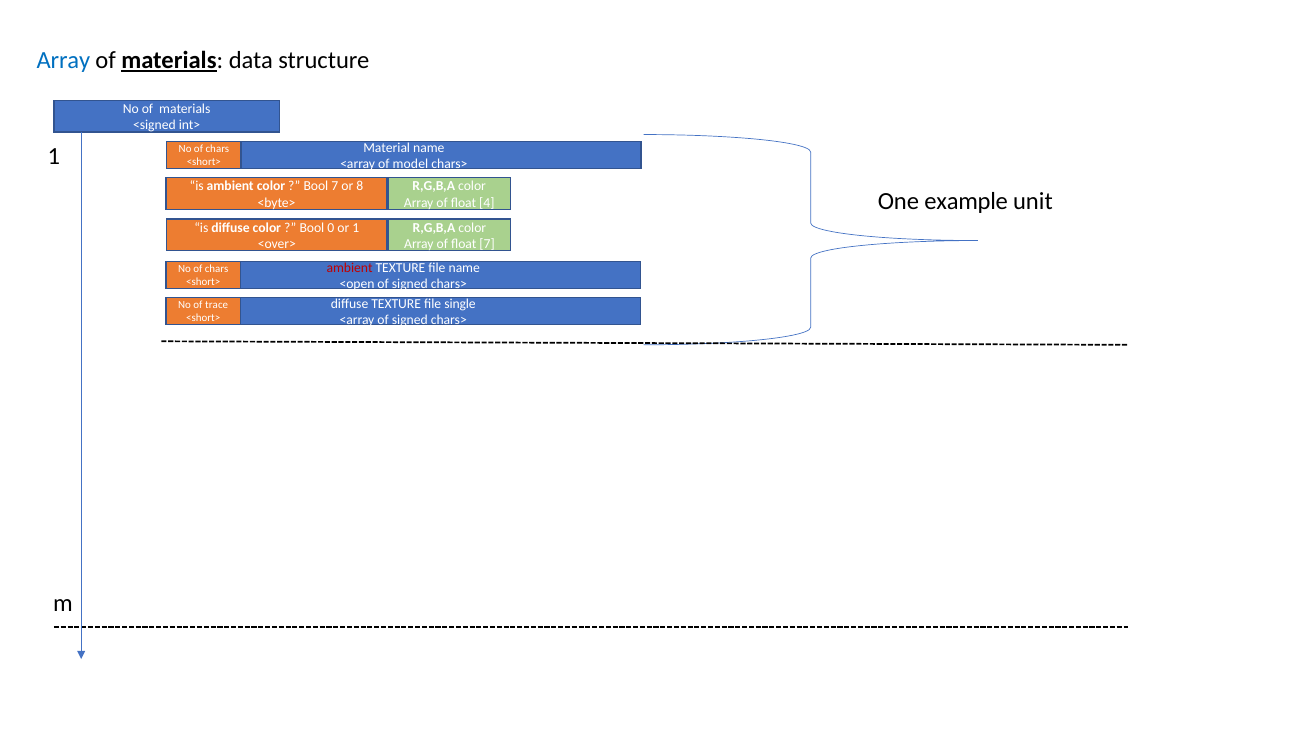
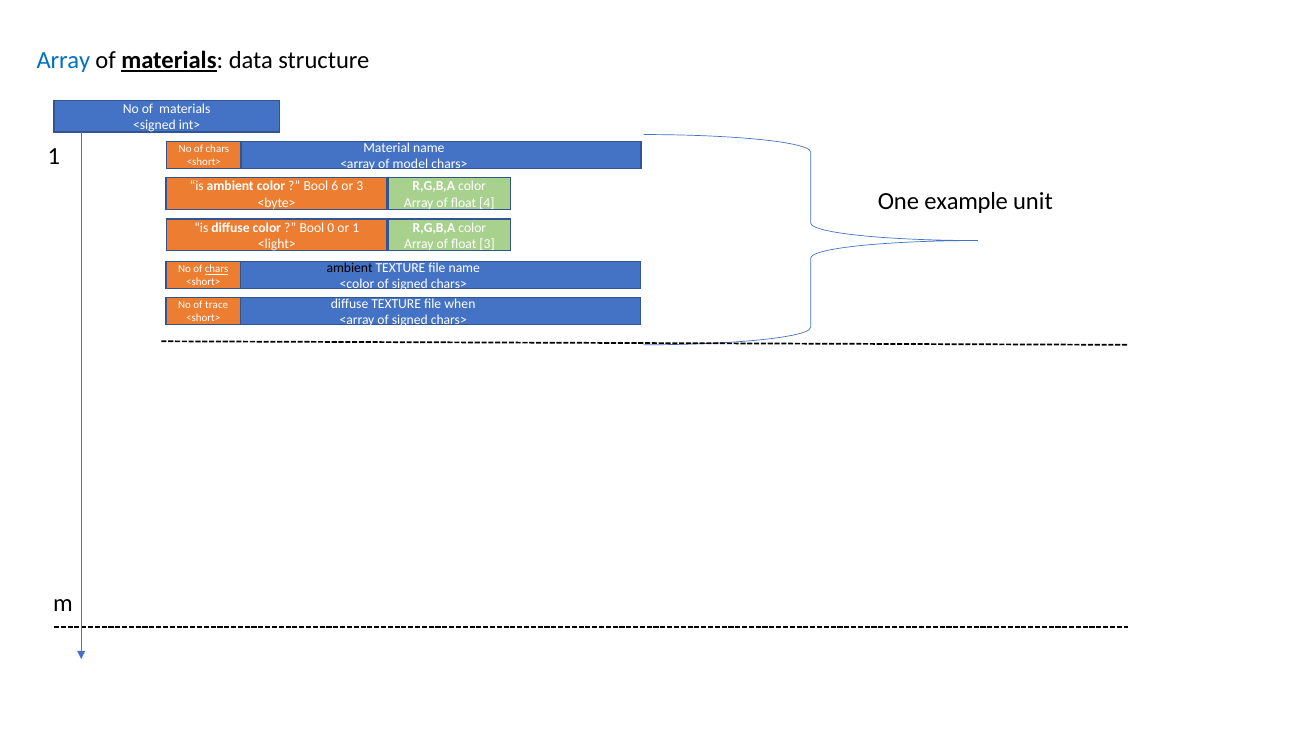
Bool 7: 7 -> 6
or 8: 8 -> 3
<over>: <over> -> <light>
float 7: 7 -> 3
ambient at (350, 268) colour: red -> black
chars at (217, 269) underline: none -> present
<open: <open -> <color
single: single -> when
